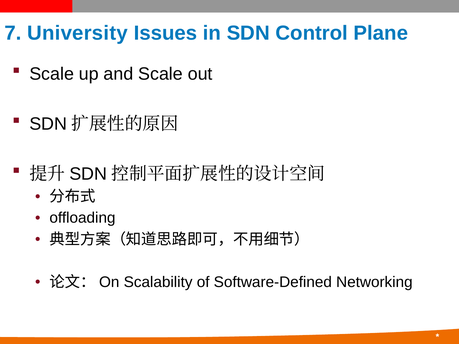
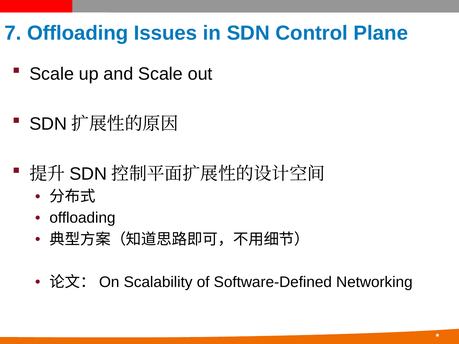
7 University: University -> Offloading
